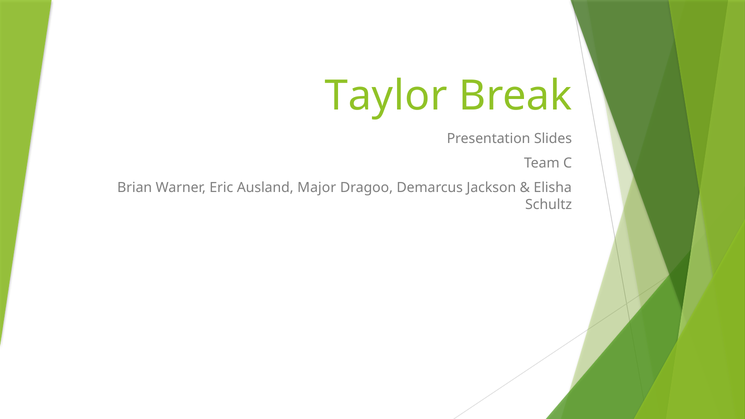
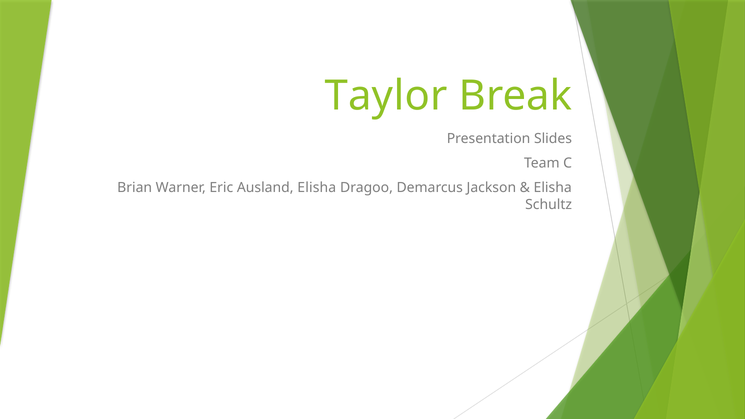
Ausland Major: Major -> Elisha
